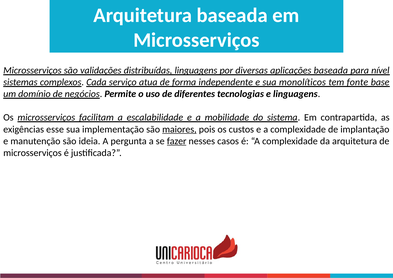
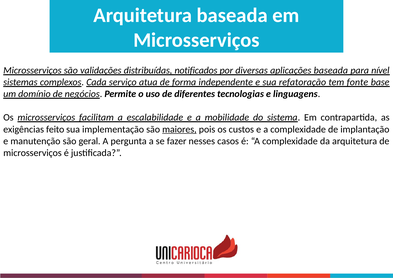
distribuídas linguagens: linguagens -> notificados
monolíticos: monolíticos -> refatoração
esse: esse -> feito
ideia: ideia -> geral
fazer underline: present -> none
